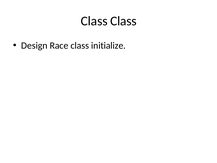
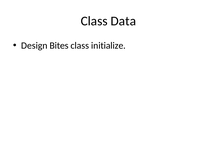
Class Class: Class -> Data
Race: Race -> Bites
